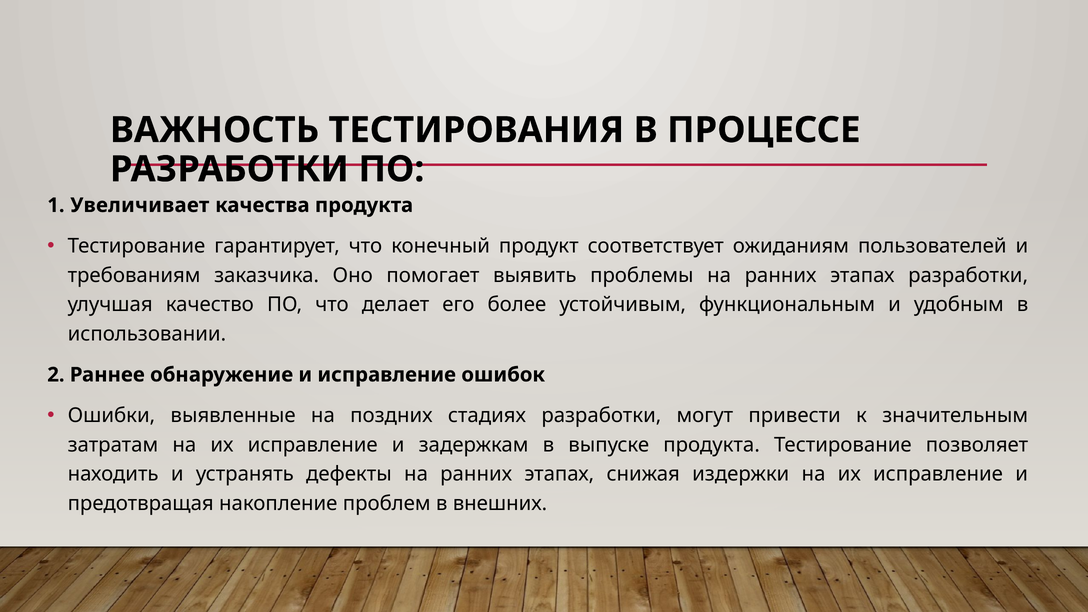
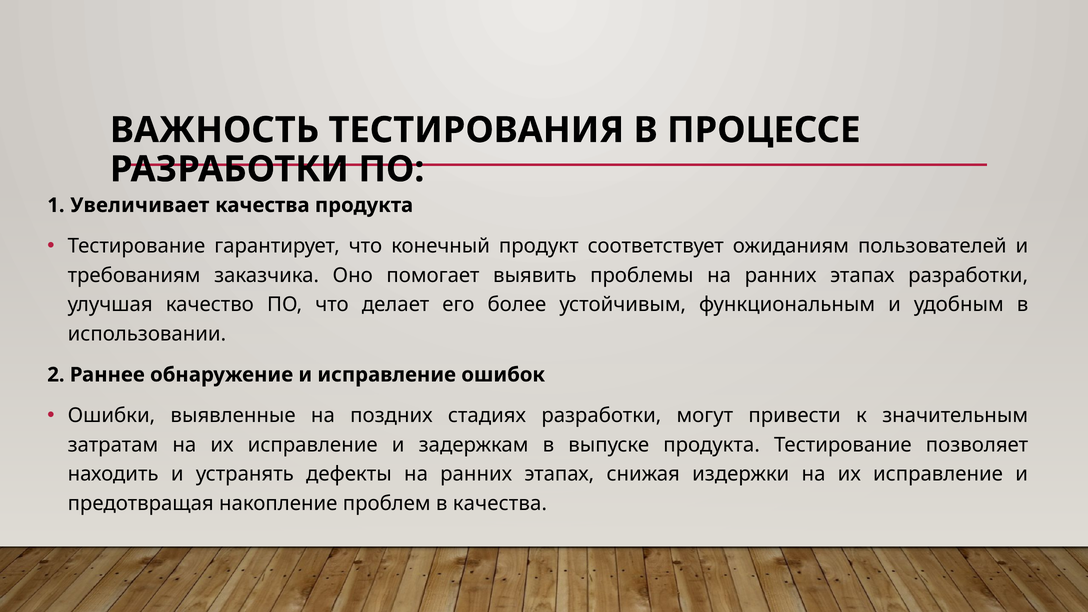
в внешних: внешних -> качества
